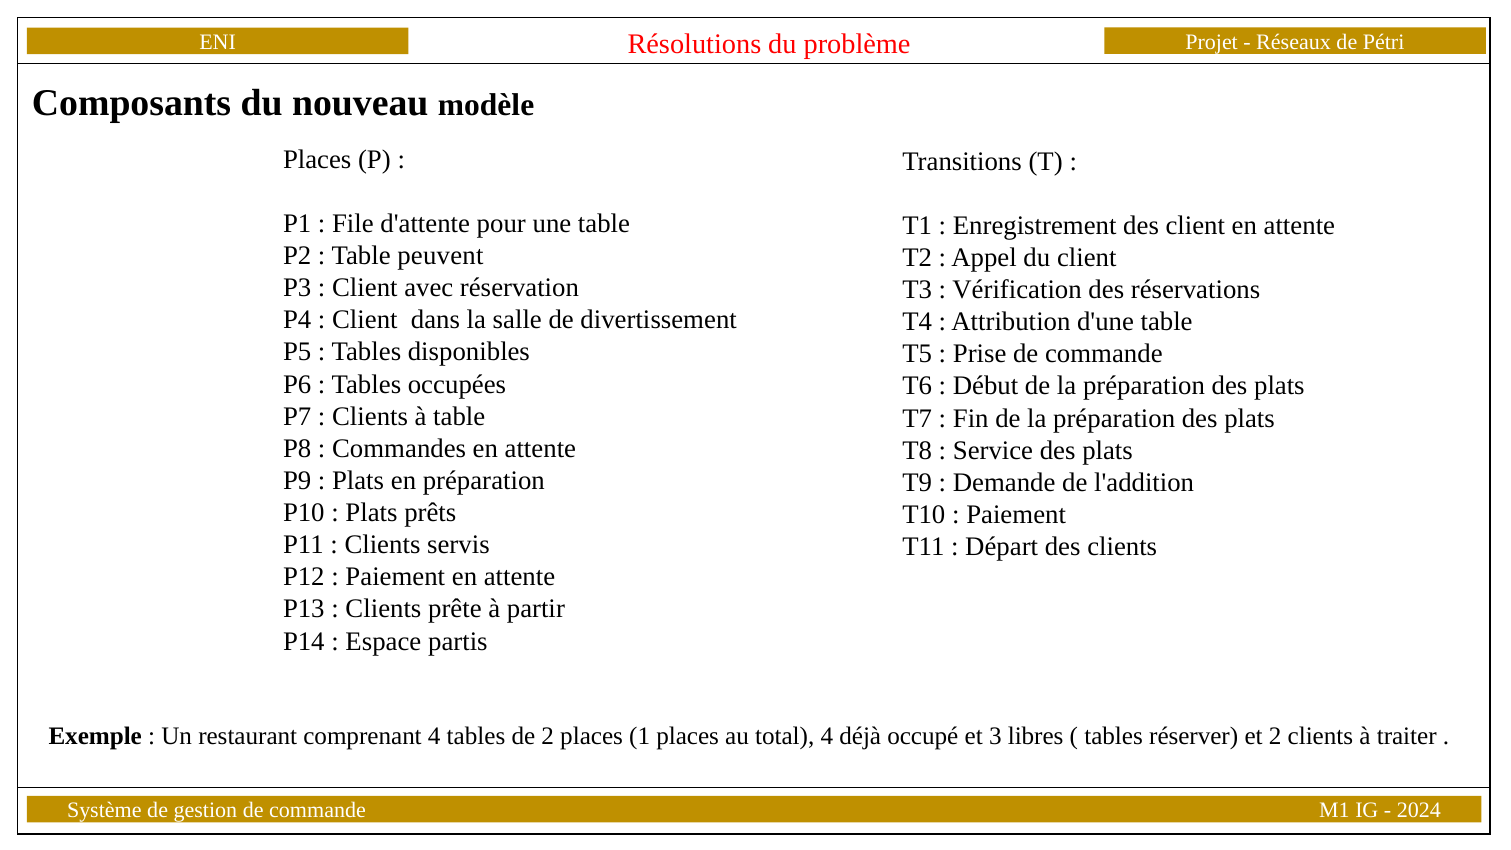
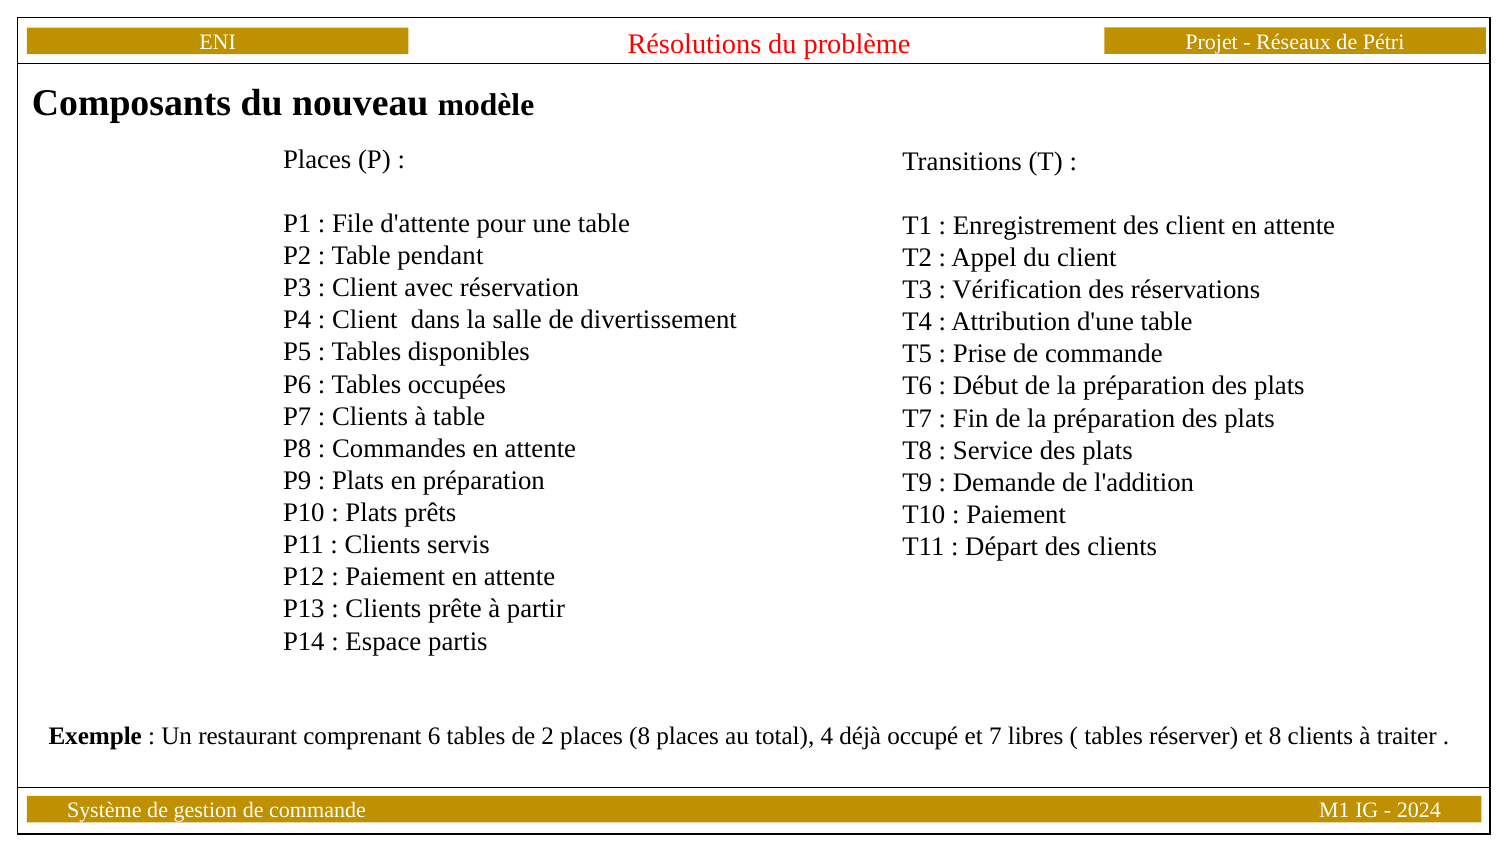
peuvent: peuvent -> pendant
comprenant 4: 4 -> 6
places 1: 1 -> 8
3: 3 -> 7
et 2: 2 -> 8
